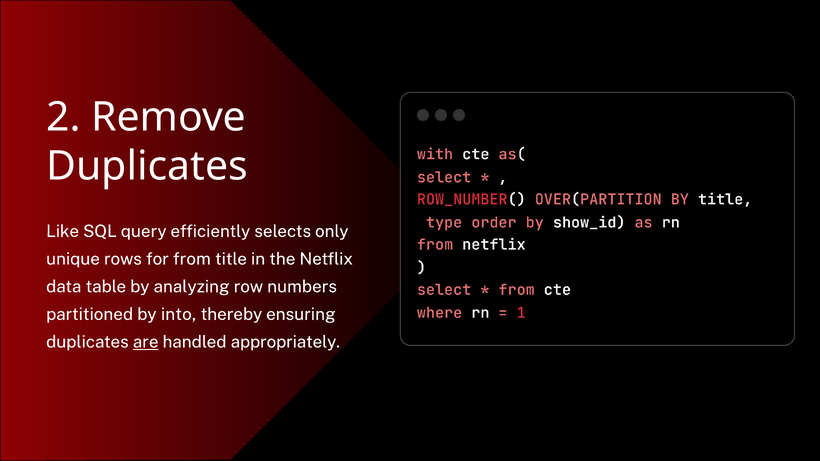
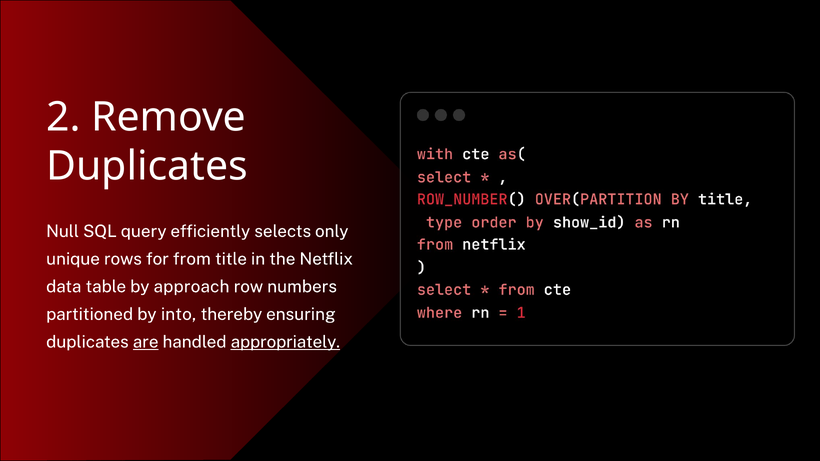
Like: Like -> Null
analyzing: analyzing -> approach
appropriately underline: none -> present
